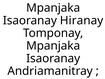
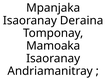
Hiranay: Hiranay -> Deraina
Mpanjaka at (53, 46): Mpanjaka -> Mamoaka
